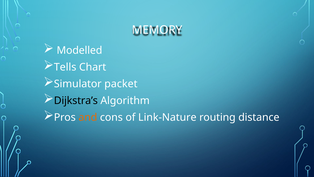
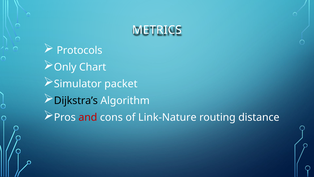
MEMORY: MEMORY -> METRICS
Modelled: Modelled -> Protocols
Tells: Tells -> Only
and colour: orange -> red
